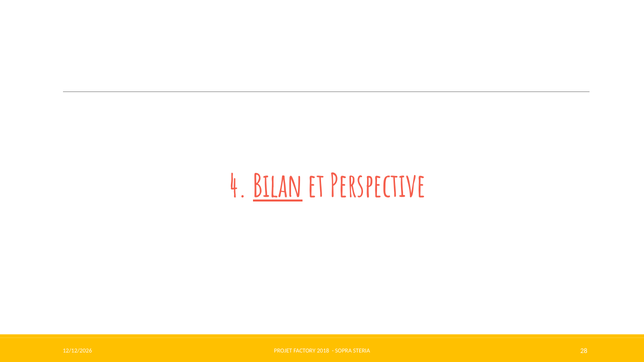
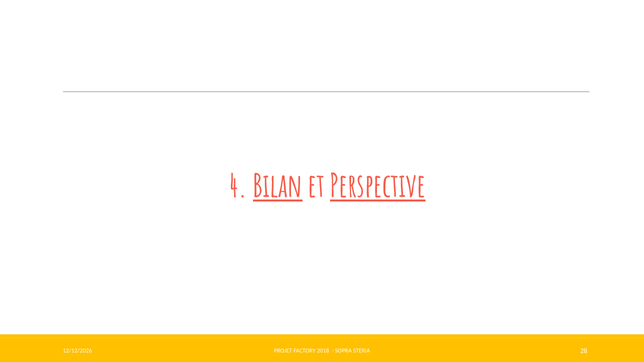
Perspective underline: none -> present
